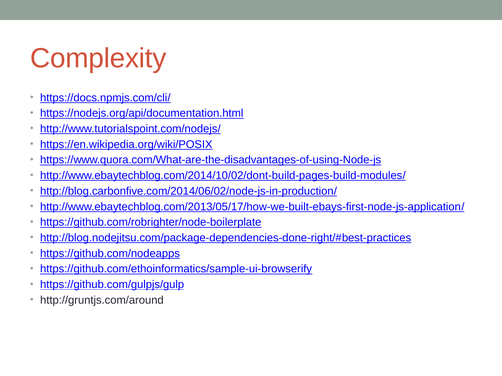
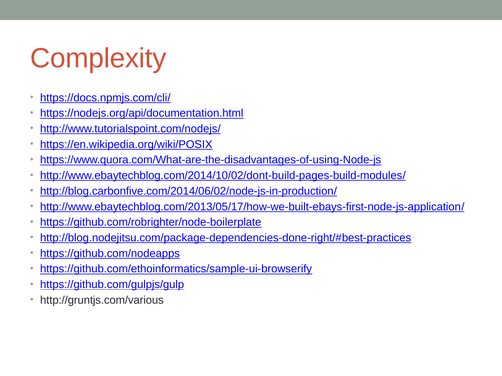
http://gruntjs.com/around: http://gruntjs.com/around -> http://gruntjs.com/various
